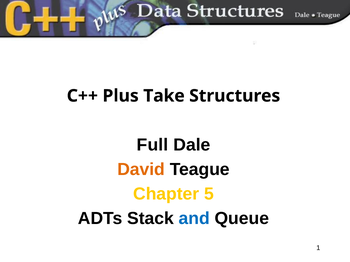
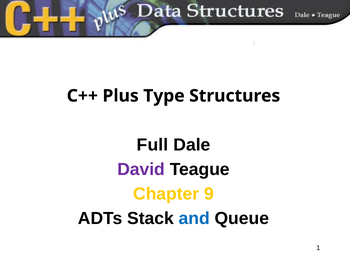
Take: Take -> Type
David colour: orange -> purple
5: 5 -> 9
